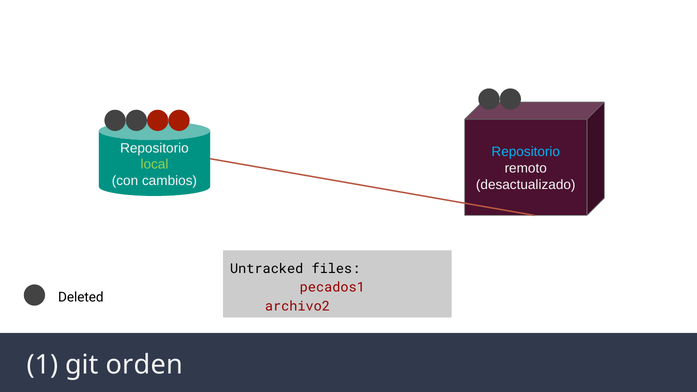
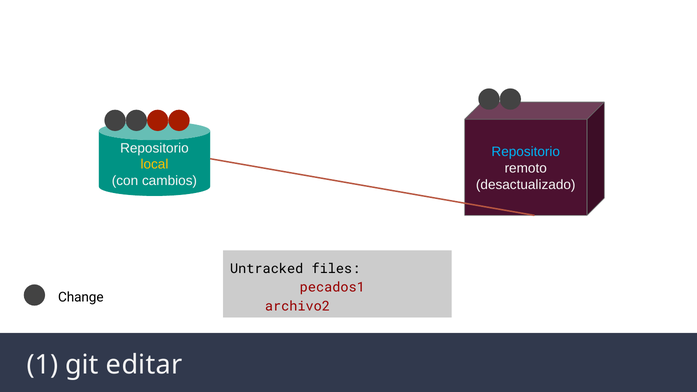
local colour: light green -> yellow
Deleted: Deleted -> Change
orden: orden -> editar
